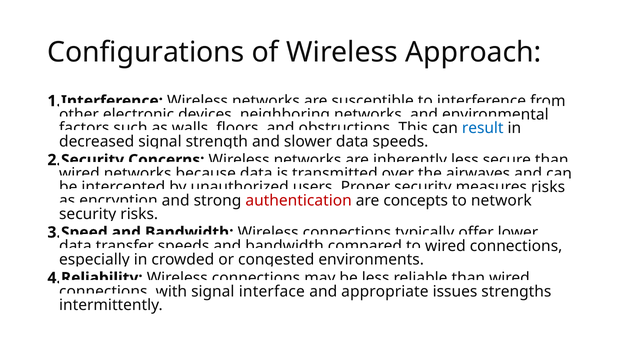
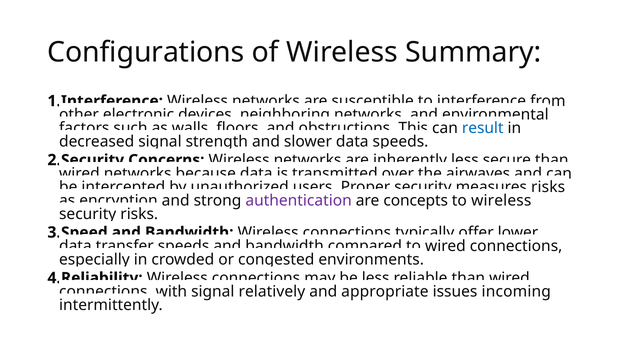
Approach: Approach -> Summary
authentication colour: red -> purple
to network: network -> wireless
interface: interface -> relatively
strengths: strengths -> incoming
